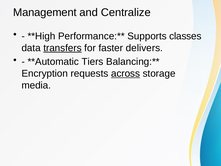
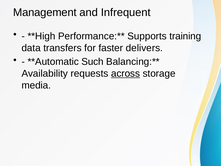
Centralize: Centralize -> Infrequent
classes: classes -> training
transfers underline: present -> none
Tiers: Tiers -> Such
Encryption: Encryption -> Availability
